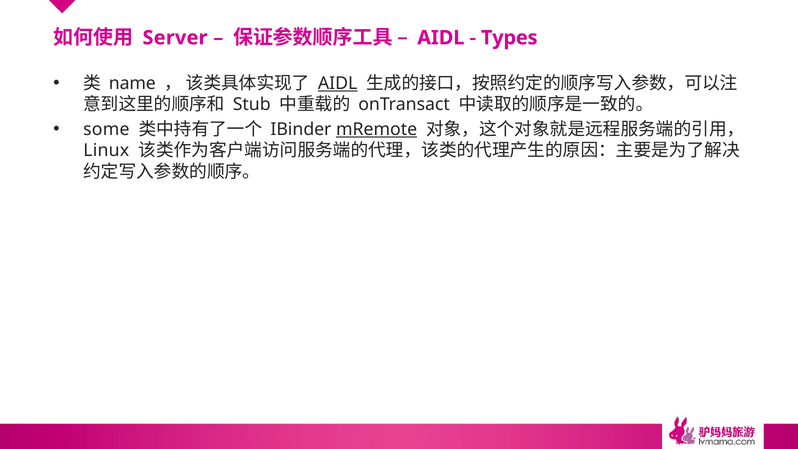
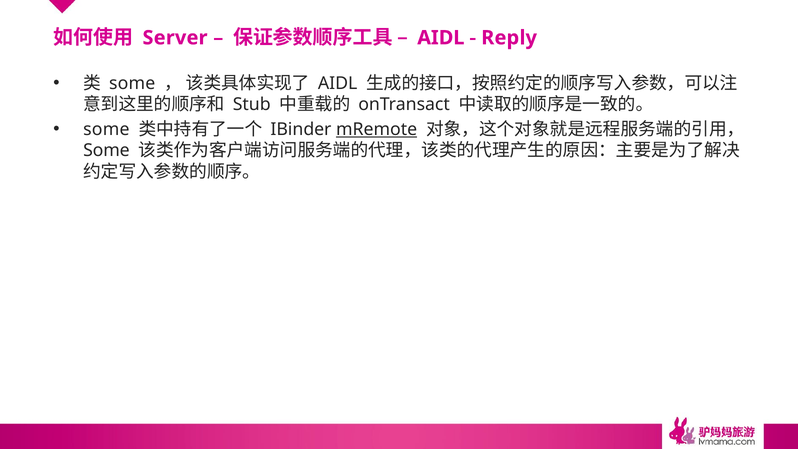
Types: Types -> Reply
name at (132, 83): name -> some
AIDL at (338, 83) underline: present -> none
Linux at (106, 151): Linux -> Some
